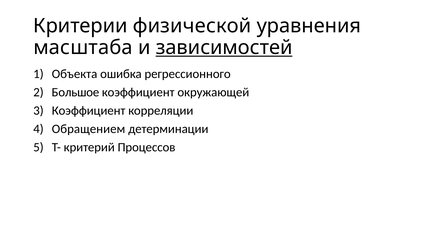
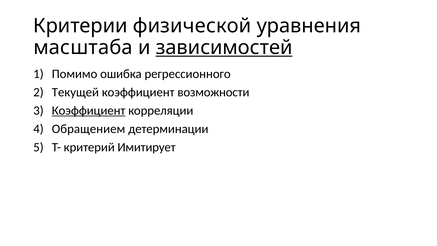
Объекта: Объекта -> Помимо
Большое: Большое -> Текущей
окружающей: окружающей -> возможности
Коэффициент at (89, 111) underline: none -> present
Процессов: Процессов -> Имитирует
